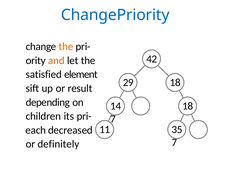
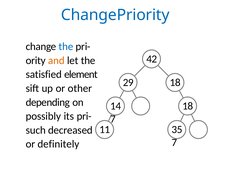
the at (66, 46) colour: orange -> blue
result: result -> other
children: children -> possibly
each: each -> such
